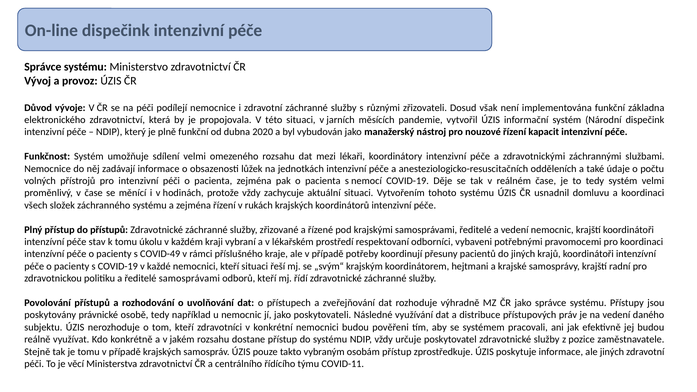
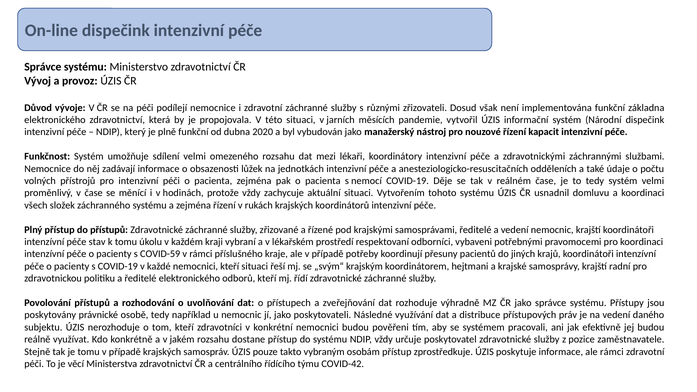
COVID-49: COVID-49 -> COVID-59
ředitelé samosprávami: samosprávami -> elektronického
ale jiných: jiných -> rámci
COVID-11: COVID-11 -> COVID-42
